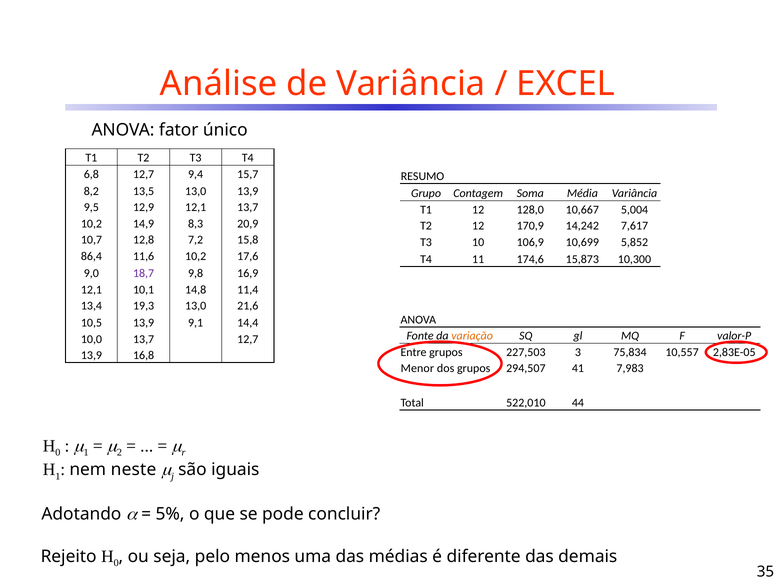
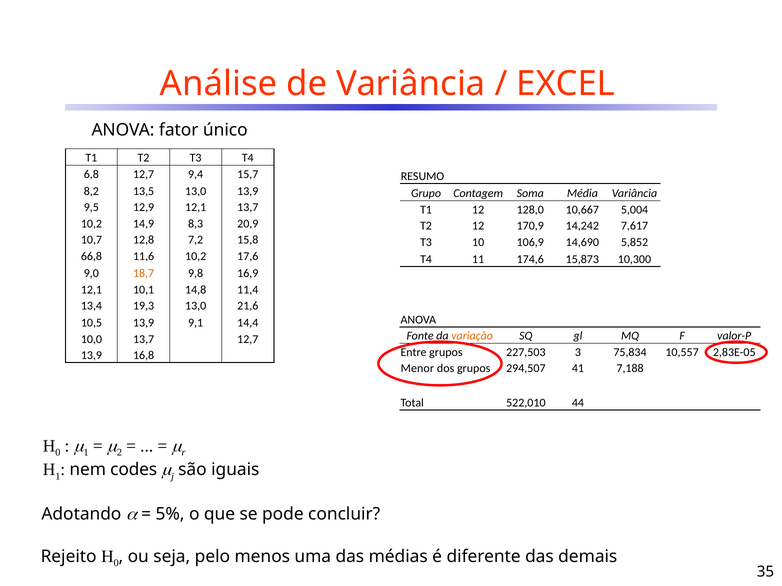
10,699: 10,699 -> 14,690
86,4: 86,4 -> 66,8
18,7 colour: purple -> orange
7,983: 7,983 -> 7,188
neste: neste -> codes
